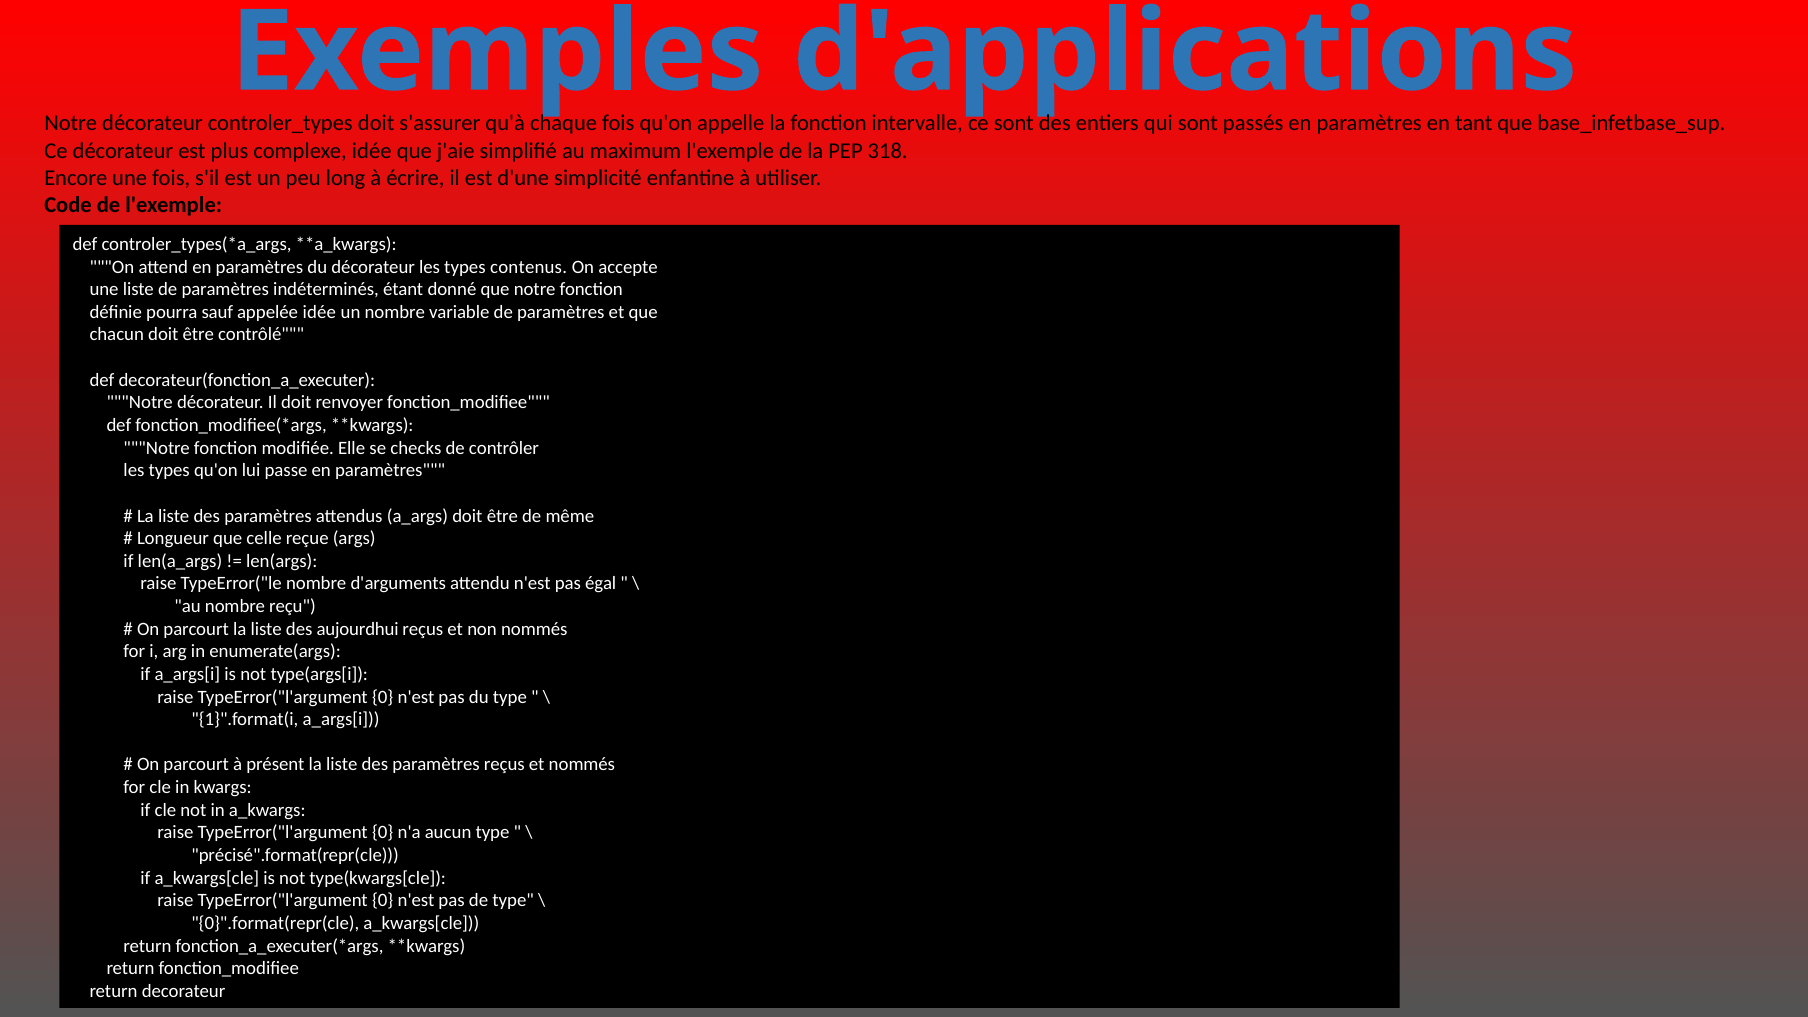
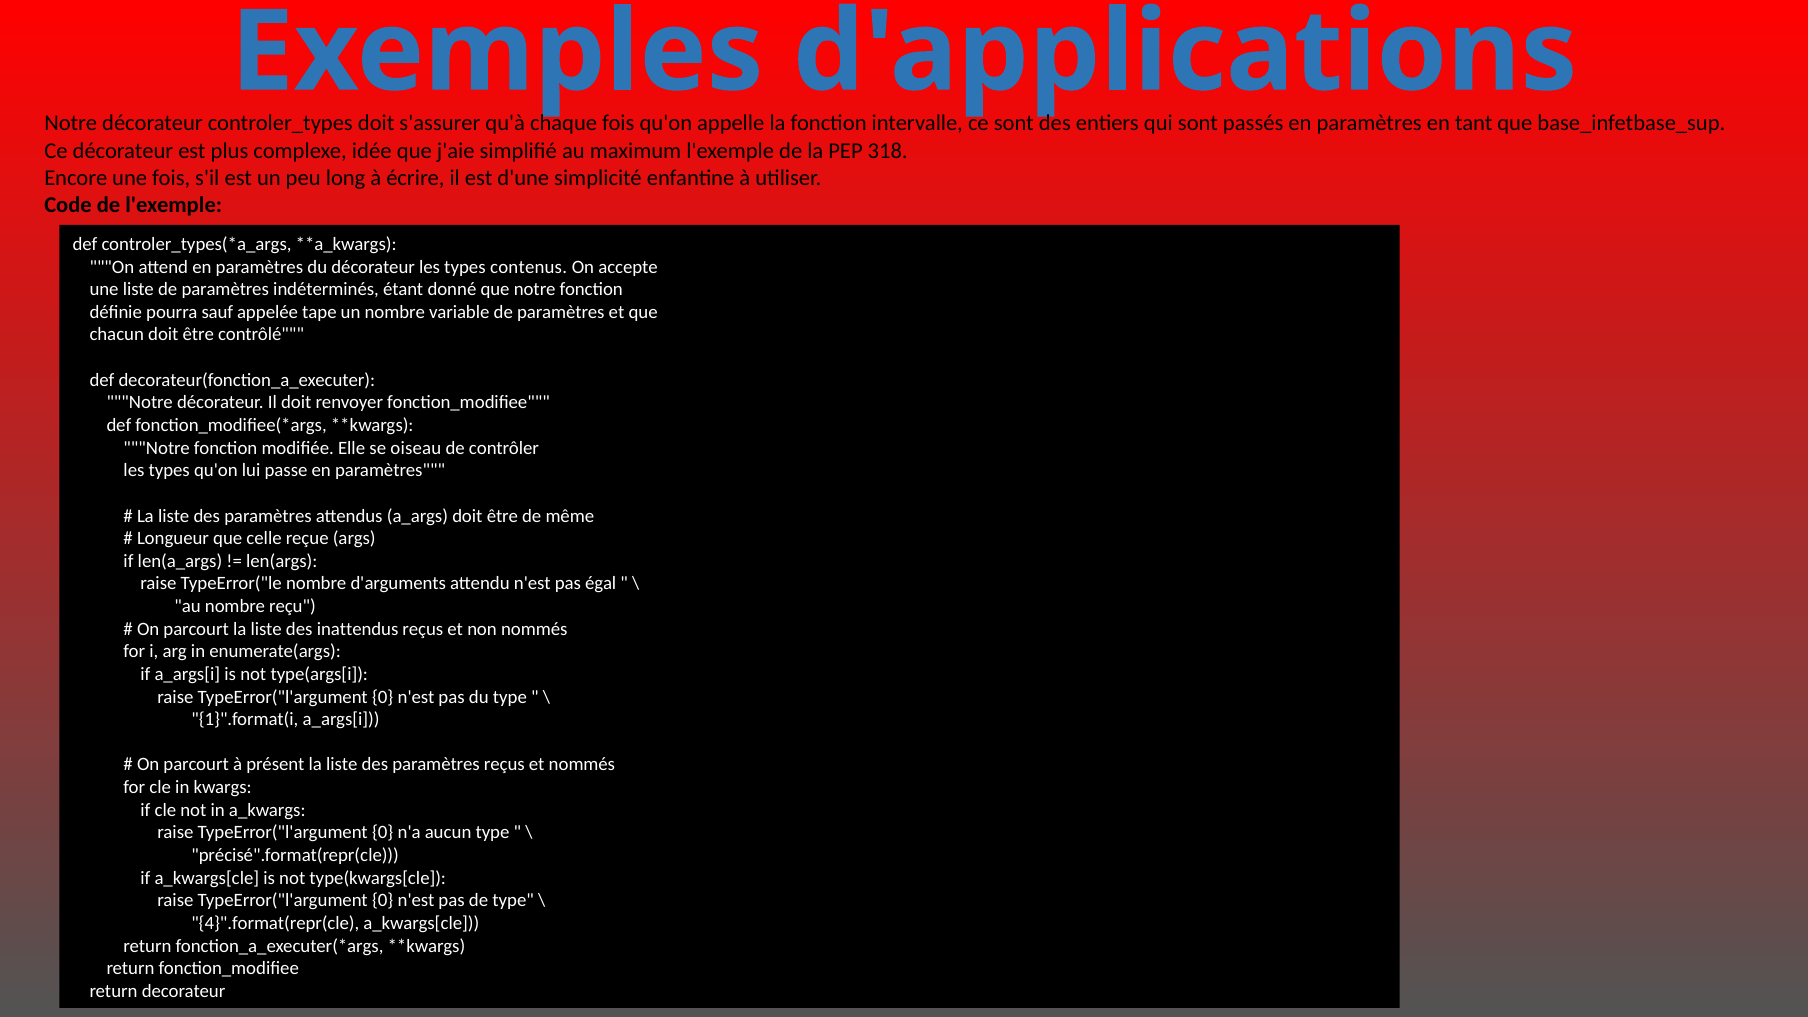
appelée idée: idée -> tape
checks: checks -> oiseau
aujourdhui: aujourdhui -> inattendus
0}".format(repr(cle: 0}".format(repr(cle -> 4}".format(repr(cle
